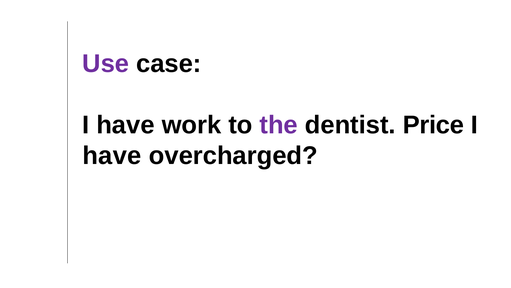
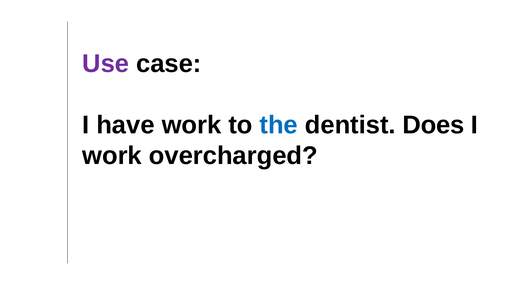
the colour: purple -> blue
Price: Price -> Does
have at (112, 155): have -> work
